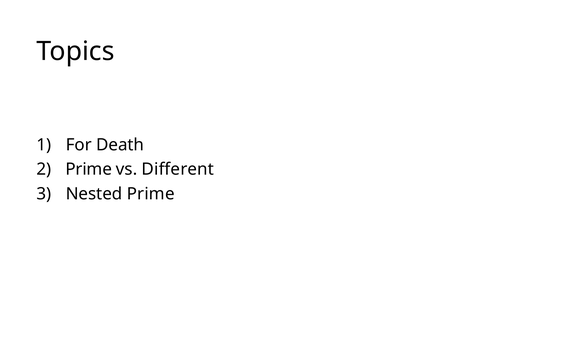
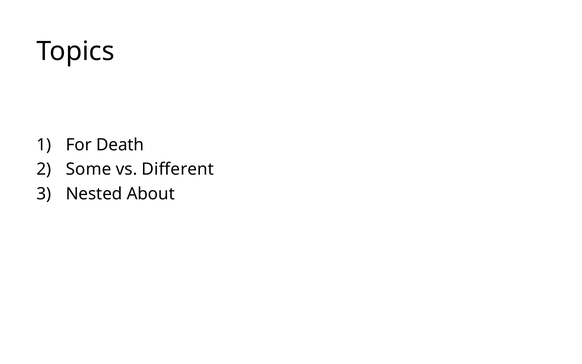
Prime at (89, 169): Prime -> Some
Nested Prime: Prime -> About
